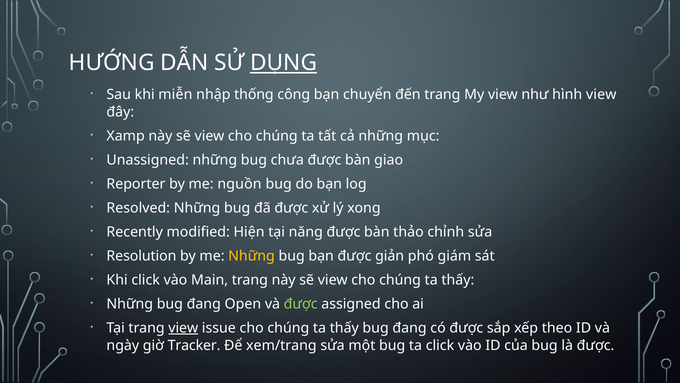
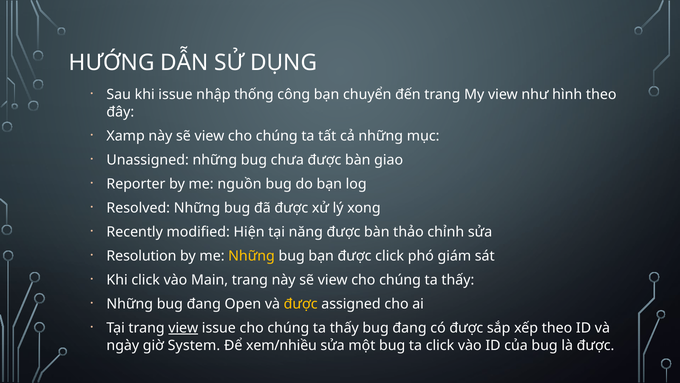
DỤNG underline: present -> none
khi miễn: miễn -> issue
hình view: view -> theo
được giản: giản -> click
được at (301, 304) colour: light green -> yellow
Tracker: Tracker -> System
xem/trang: xem/trang -> xem/nhiều
